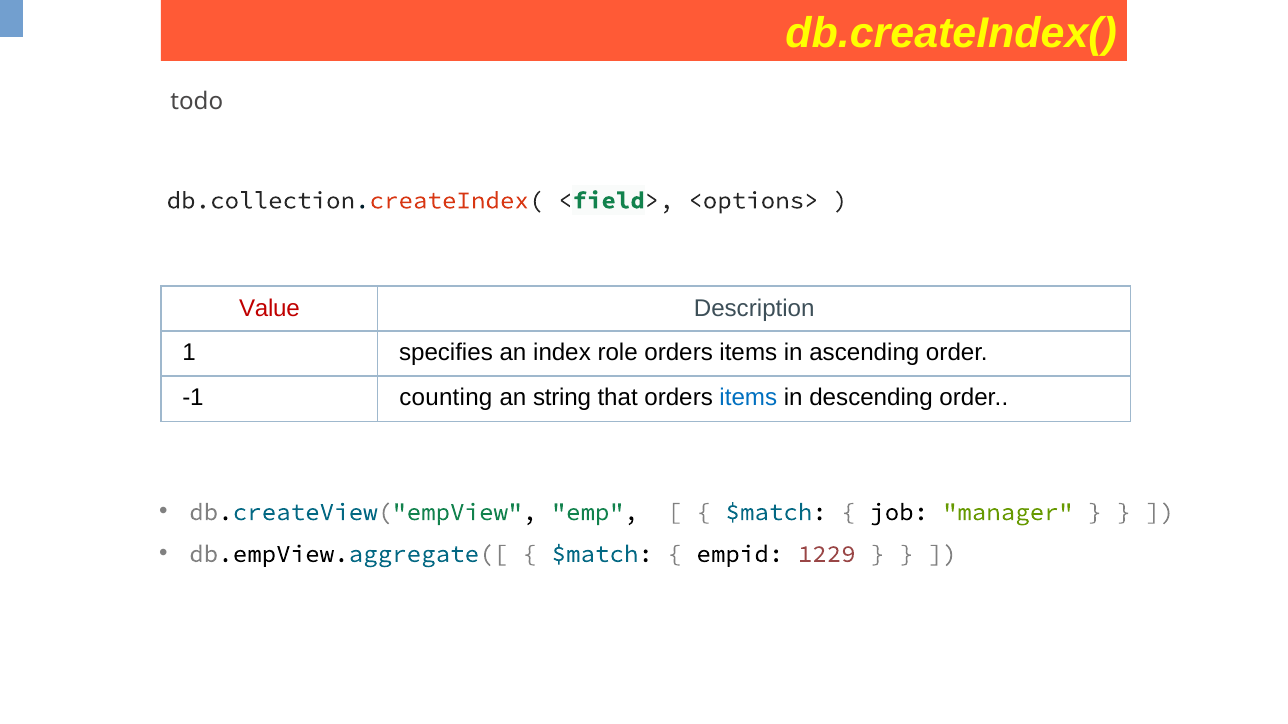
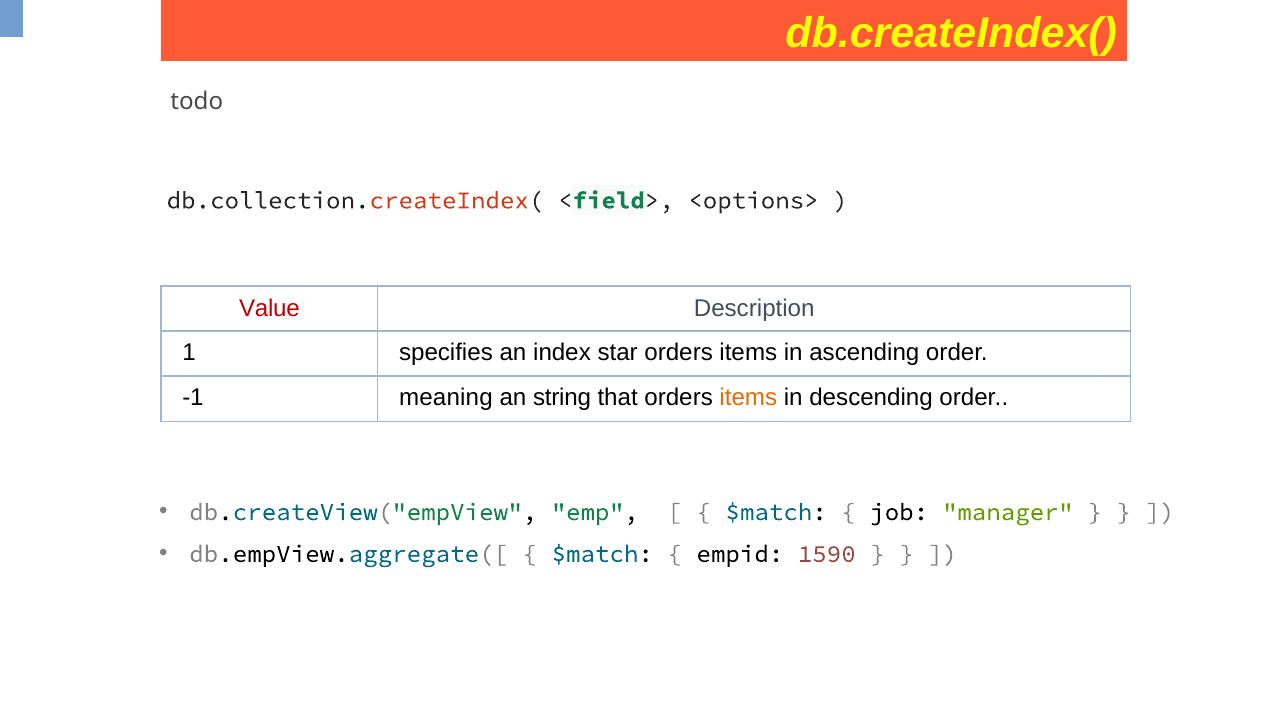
role: role -> star
counting: counting -> meaning
items at (748, 398) colour: blue -> orange
1229: 1229 -> 1590
